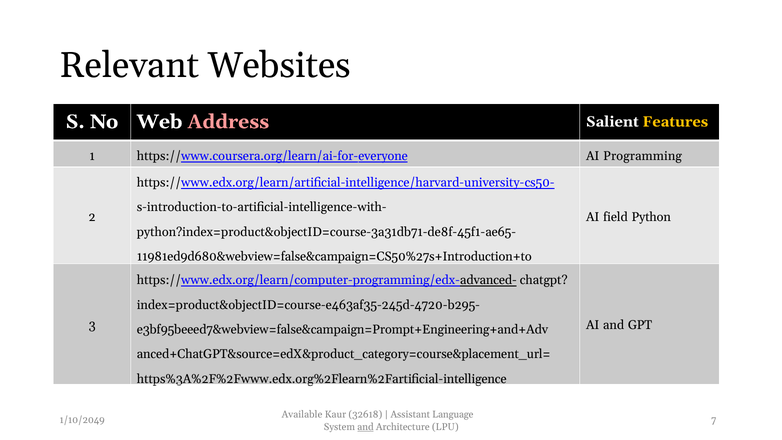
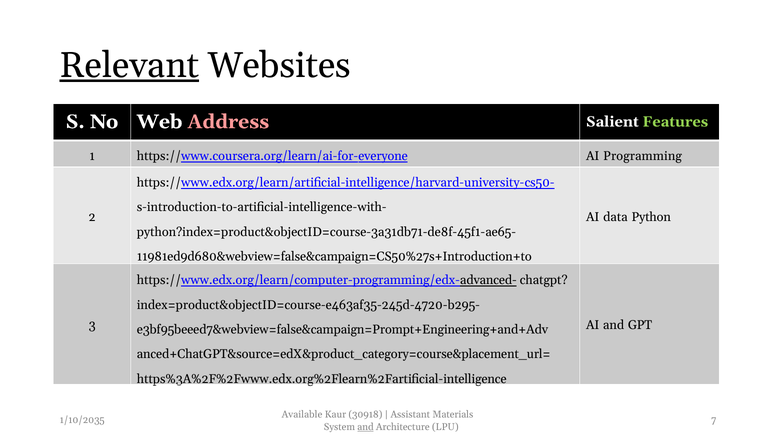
Relevant underline: none -> present
Features colour: yellow -> light green
field: field -> data
32618: 32618 -> 30918
Language: Language -> Materials
1/10/2049: 1/10/2049 -> 1/10/2035
